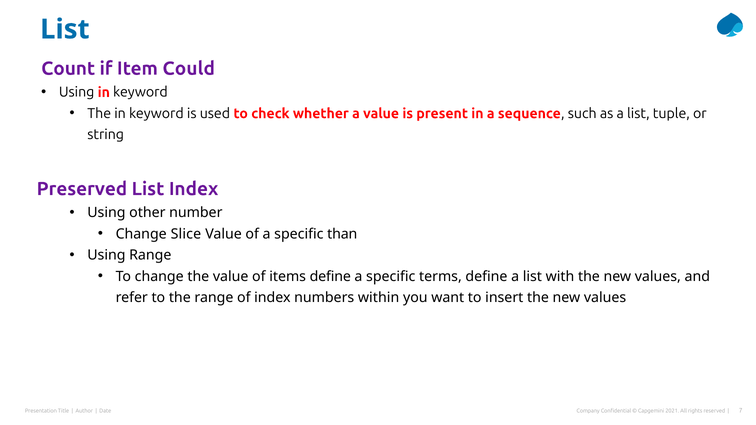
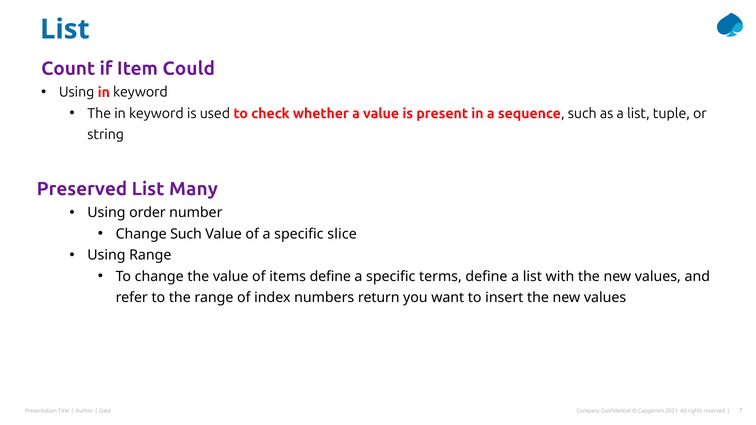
List Index: Index -> Many
other: other -> order
Change Slice: Slice -> Such
than: than -> slice
within: within -> return
